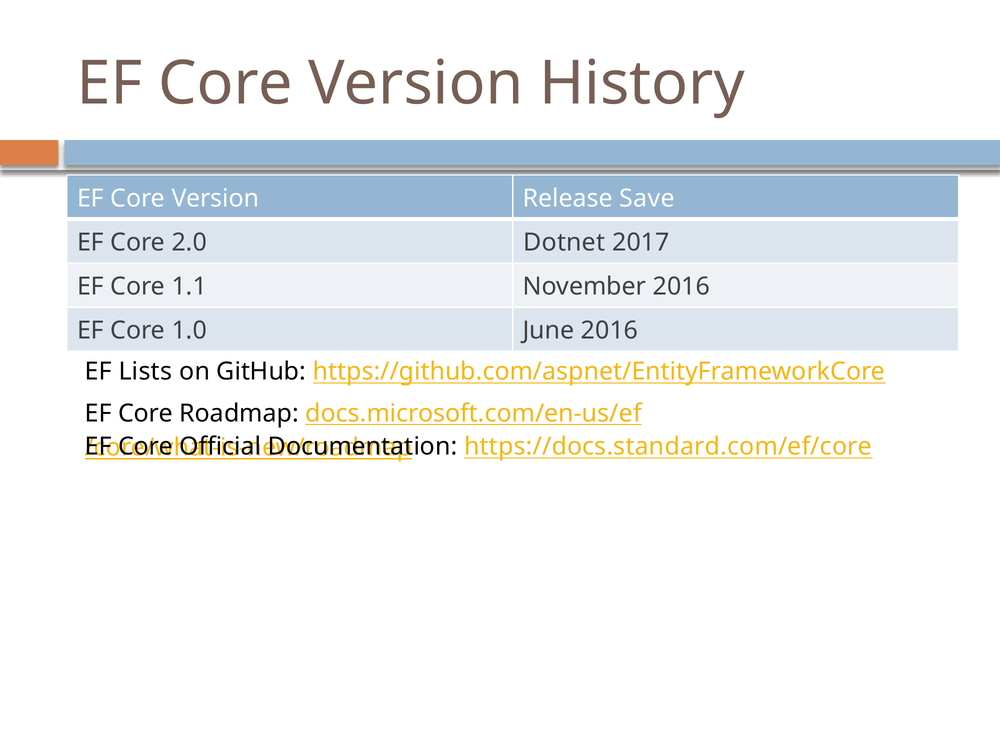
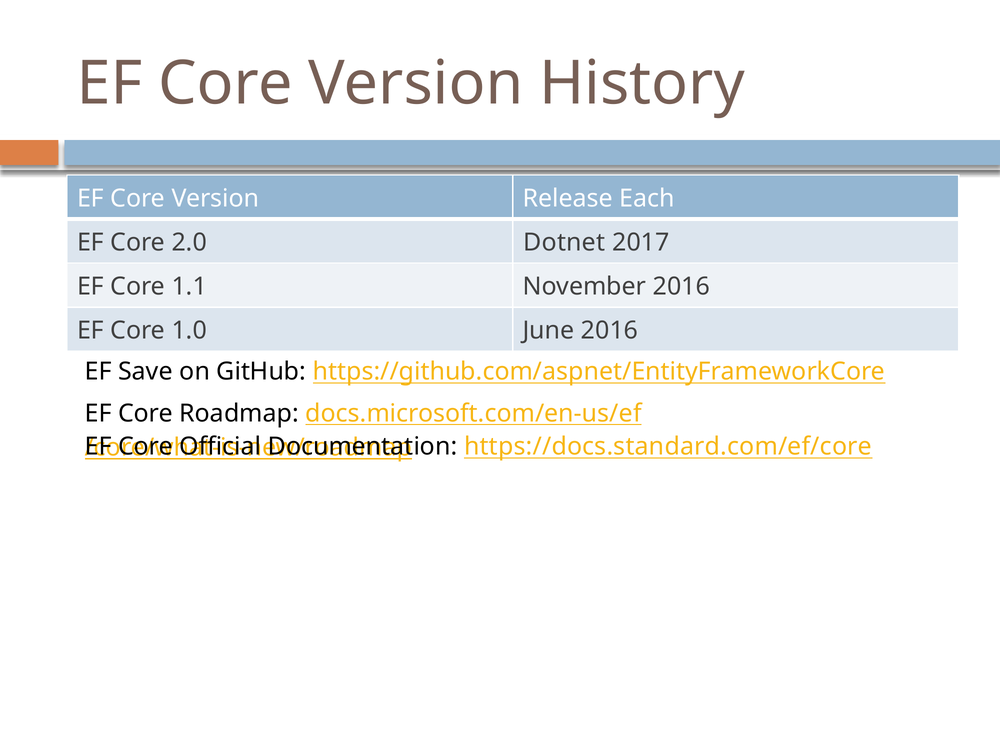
Save: Save -> Each
Lists: Lists -> Save
